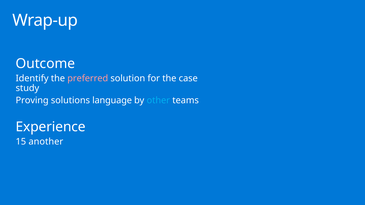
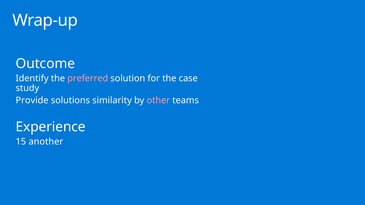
Proving: Proving -> Provide
language: language -> similarity
other colour: light blue -> pink
